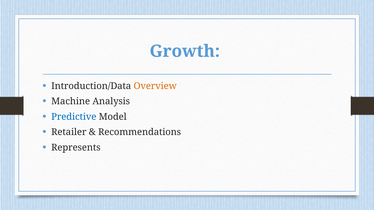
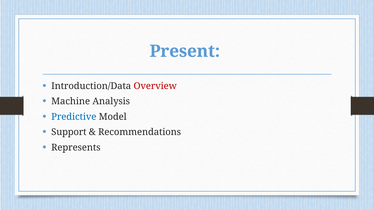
Growth: Growth -> Present
Overview colour: orange -> red
Retailer: Retailer -> Support
